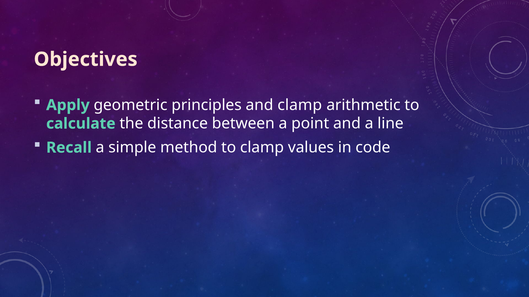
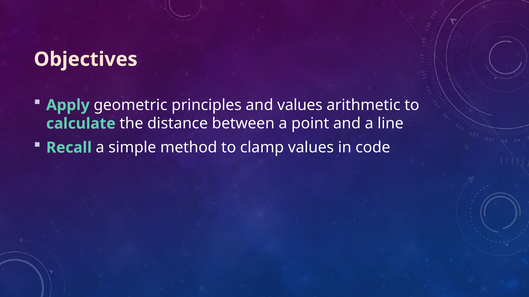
and clamp: clamp -> values
